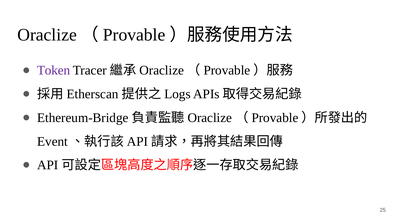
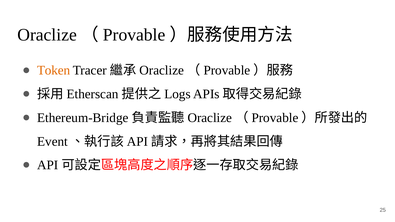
Token colour: purple -> orange
